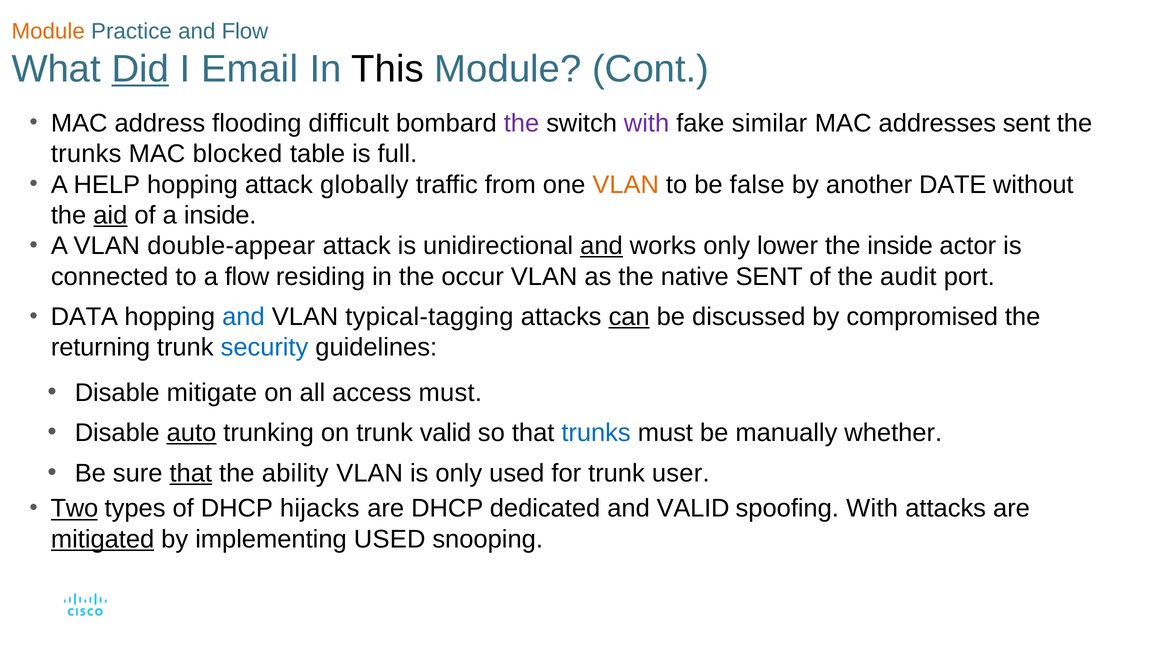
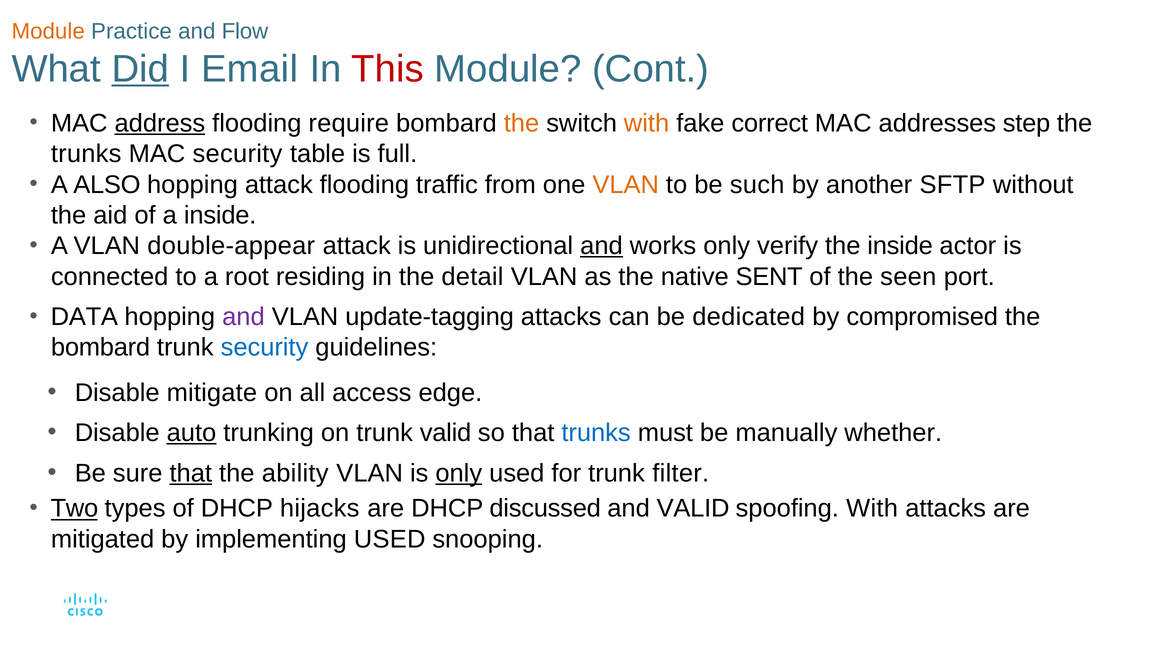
This colour: black -> red
address underline: none -> present
difficult: difficult -> require
the at (521, 123) colour: purple -> orange
with at (647, 123) colour: purple -> orange
similar: similar -> correct
addresses sent: sent -> step
MAC blocked: blocked -> security
HELP: HELP -> ALSO
attack globally: globally -> flooding
false: false -> such
DATE: DATE -> SFTP
aid underline: present -> none
lower: lower -> verify
a flow: flow -> root
occur: occur -> detail
audit: audit -> seen
and at (243, 317) colour: blue -> purple
typical-tagging: typical-tagging -> update-tagging
can underline: present -> none
discussed: discussed -> dedicated
returning at (101, 347): returning -> bombard
access must: must -> edge
only at (459, 473) underline: none -> present
user: user -> filter
dedicated: dedicated -> discussed
mitigated underline: present -> none
